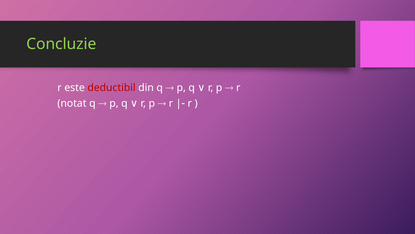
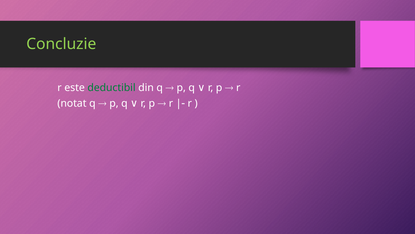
deductibil colour: red -> green
